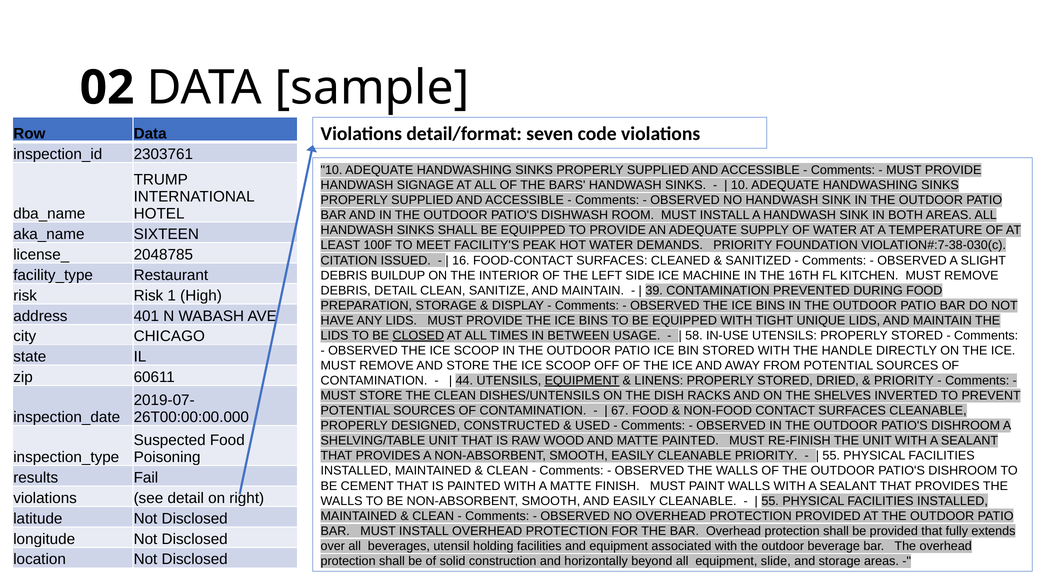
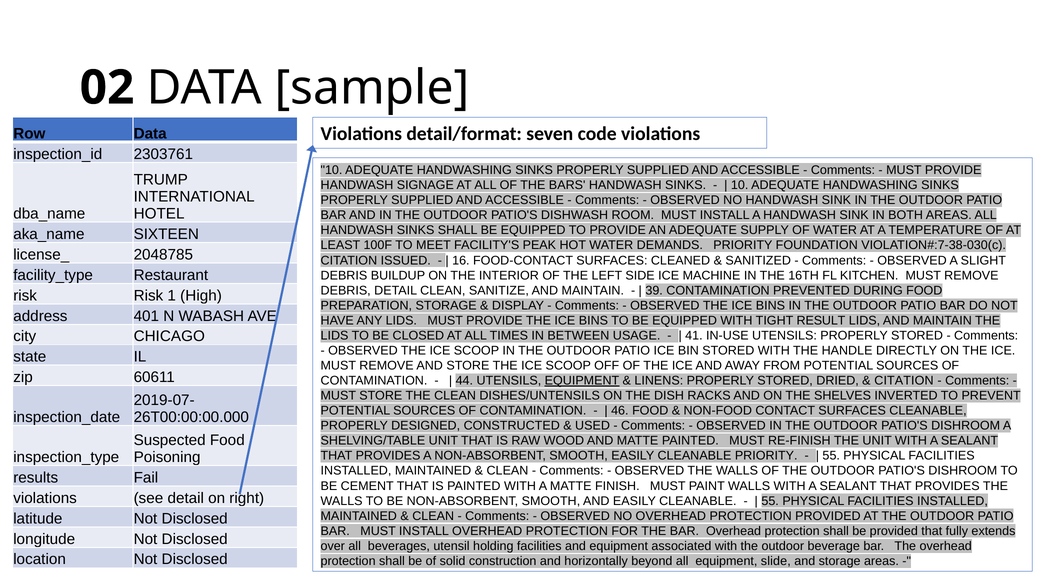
UNIQUE: UNIQUE -> RESULT
CLOSED underline: present -> none
58: 58 -> 41
PRIORITY at (904, 381): PRIORITY -> CITATION
67: 67 -> 46
